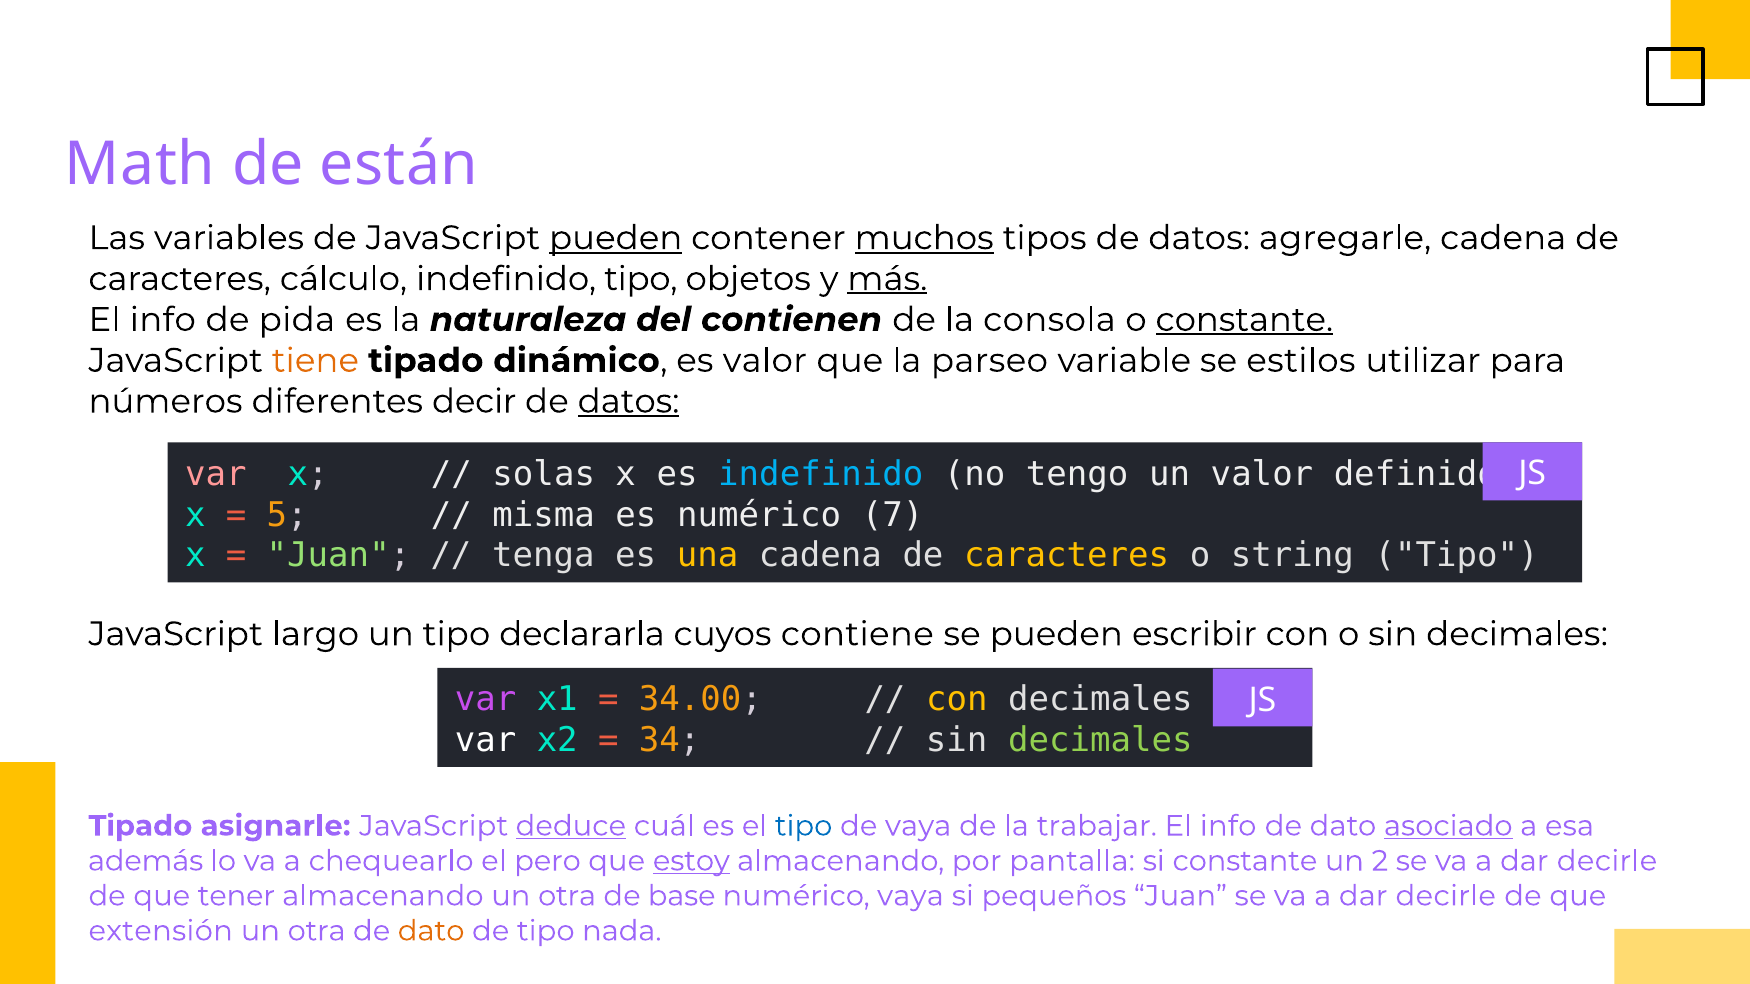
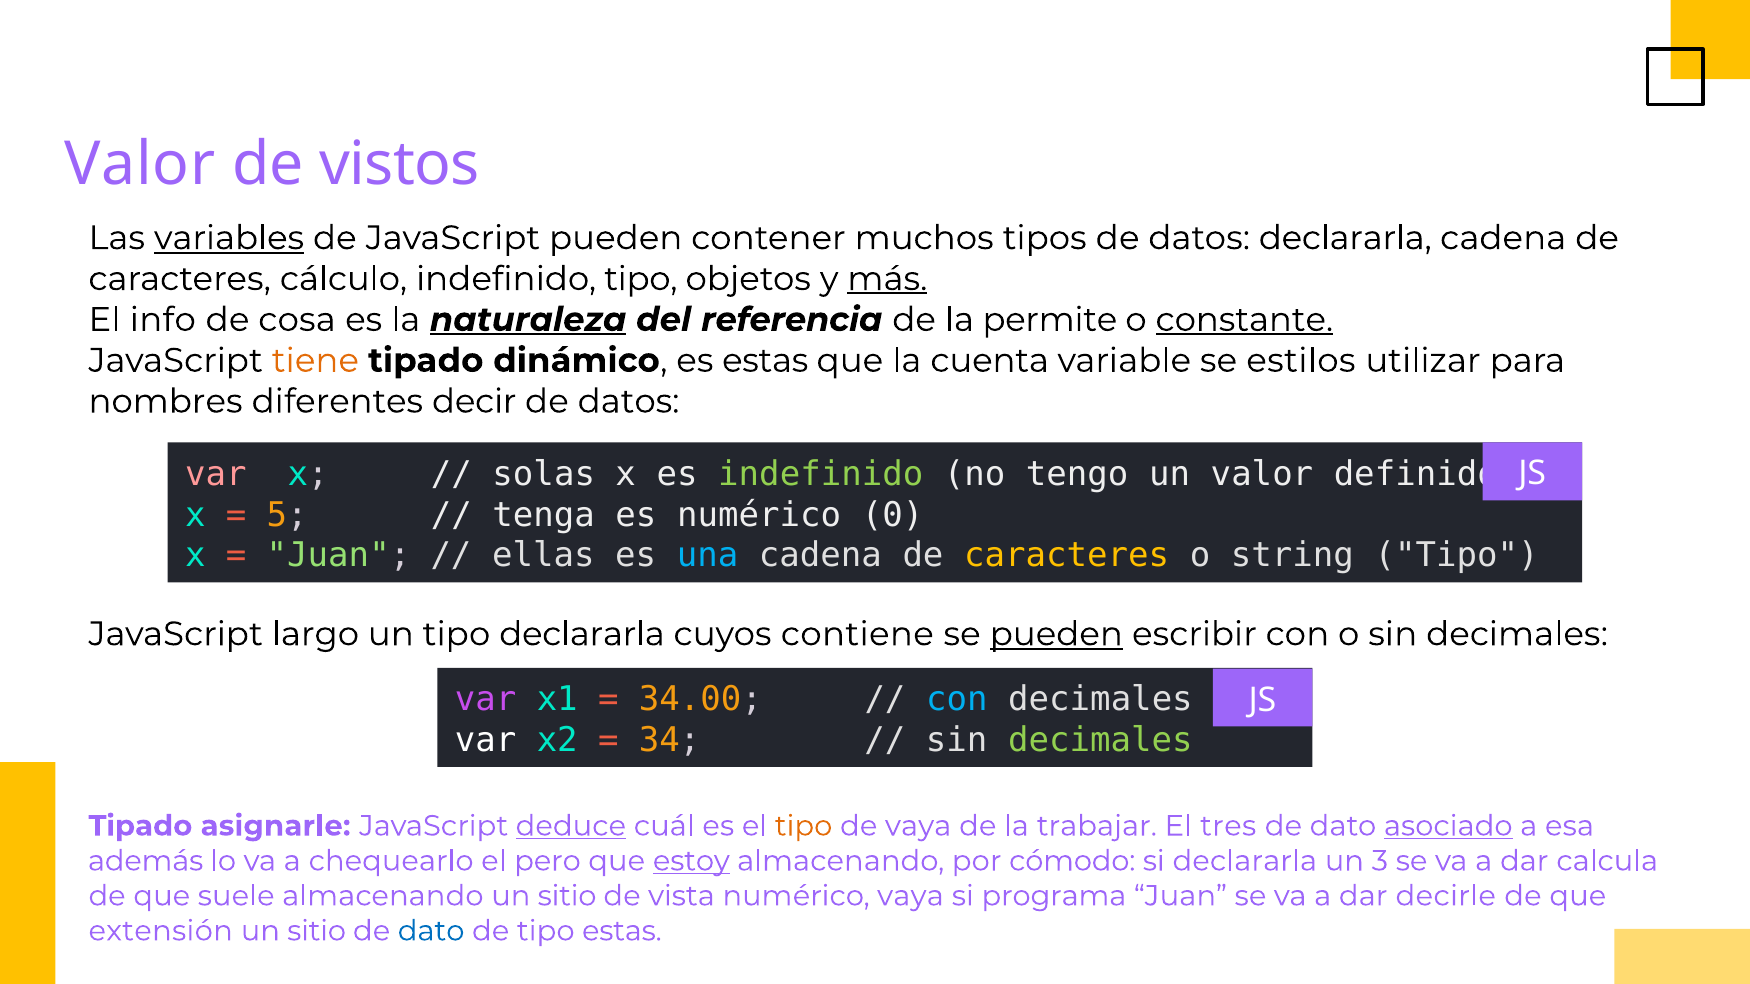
Math at (140, 165): Math -> Valor
están: están -> vistos
variables underline: none -> present
pueden at (616, 238) underline: present -> none
muchos underline: present -> none
datos agregarle: agregarle -> declararla
pida: pida -> cosa
naturaleza underline: none -> present
contienen: contienen -> referencia
consola: consola -> permite
es valor: valor -> estas
parseo: parseo -> cuenta
números: números -> nombres
datos at (629, 402) underline: present -> none
indefinido at (821, 474) colour: light blue -> light green
misma: misma -> tenga
7: 7 -> 0
tenga: tenga -> ellas
una colour: yellow -> light blue
pueden at (1056, 634) underline: none -> present
con at (957, 700) colour: yellow -> light blue
tipo at (804, 826) colour: blue -> orange
info at (1228, 826): info -> tres
pantalla: pantalla -> cómodo
si constante: constante -> declararla
2: 2 -> 3
decirle at (1607, 861): decirle -> calcula
tener: tener -> suele
almacenando un otra: otra -> sitio
base: base -> vista
pequeños: pequeños -> programa
otra at (317, 931): otra -> sitio
dato at (431, 931) colour: orange -> blue
tipo nada: nada -> estas
